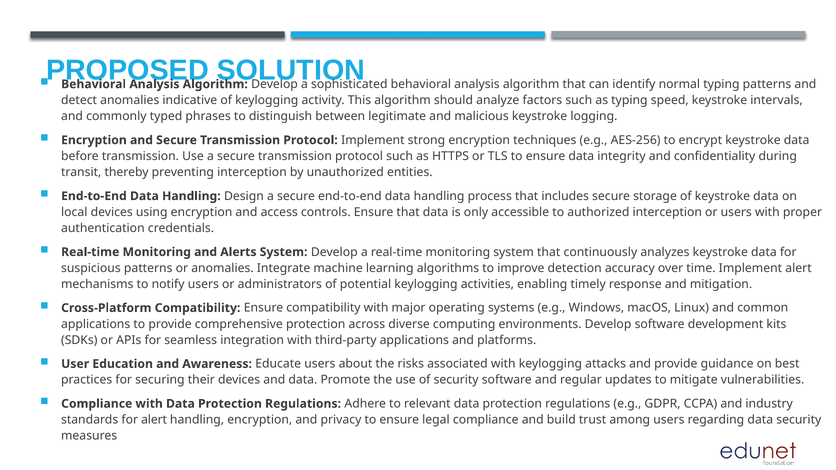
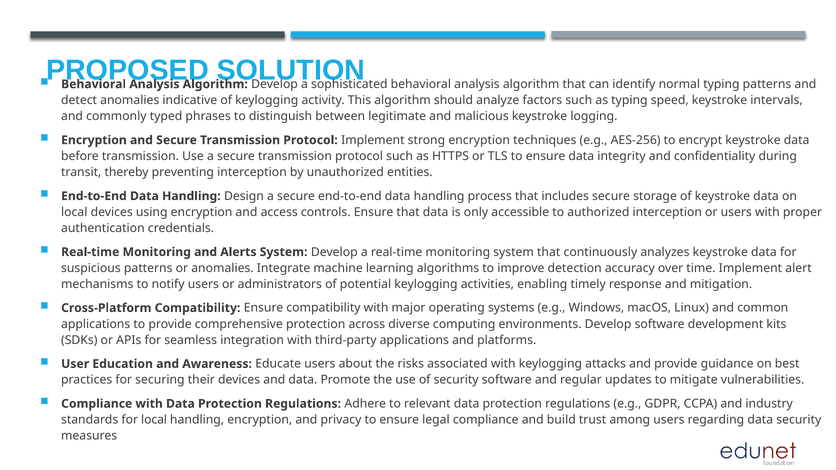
for alert: alert -> local
